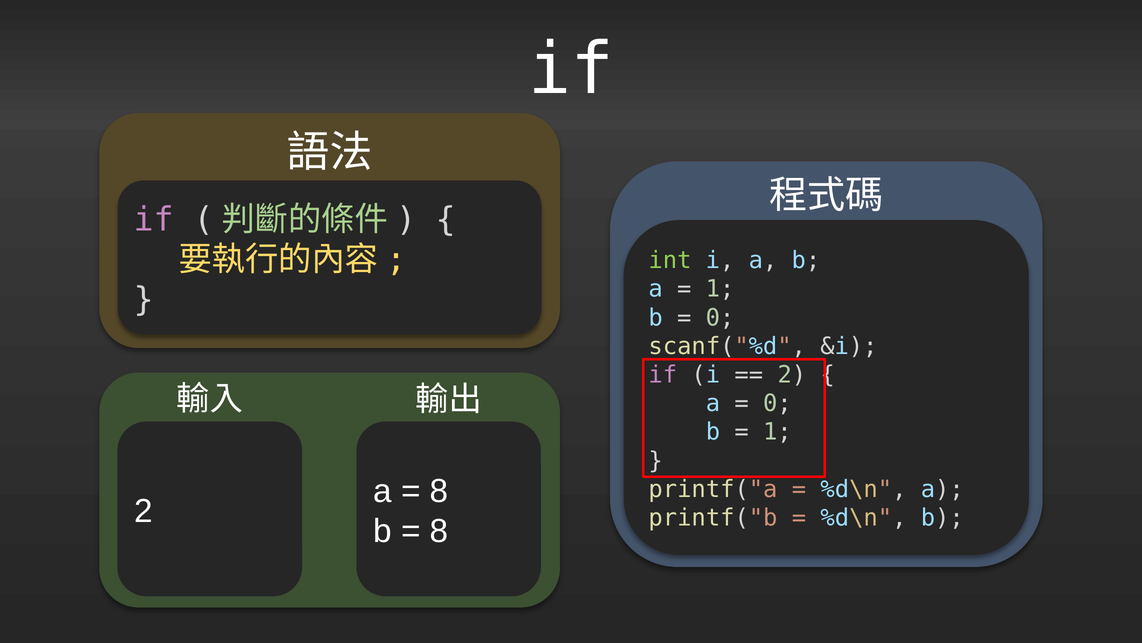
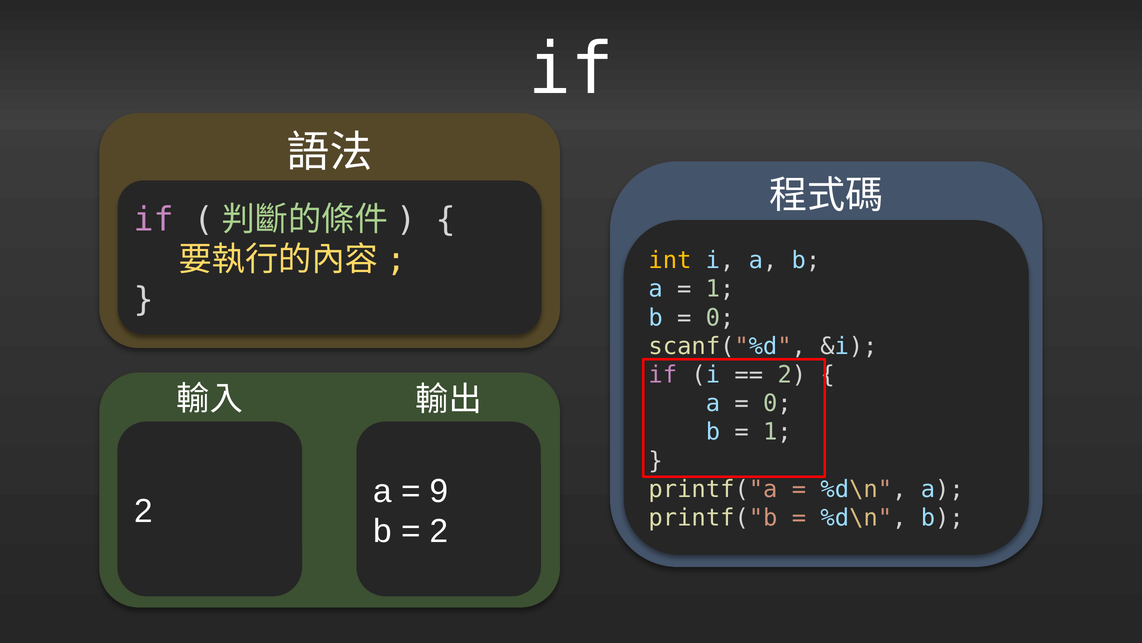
int colour: light green -> yellow
8 at (439, 491): 8 -> 9
8 at (439, 531): 8 -> 2
